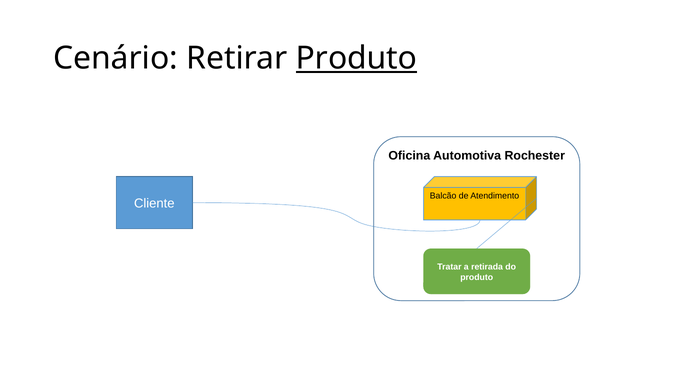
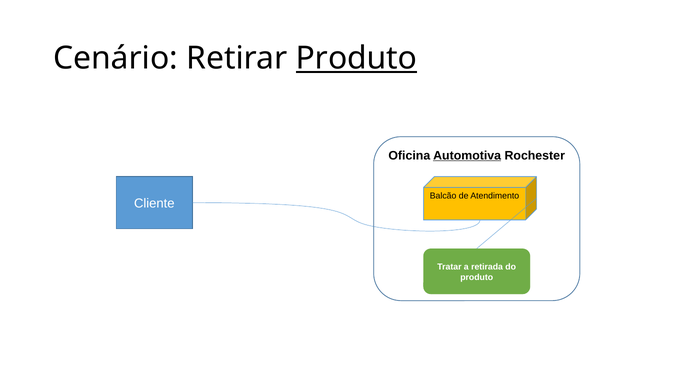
Automotiva underline: none -> present
